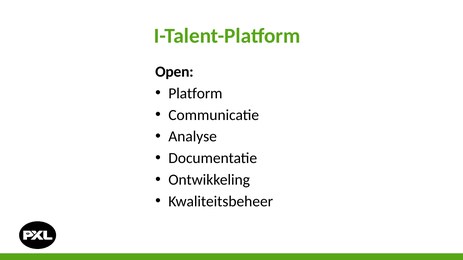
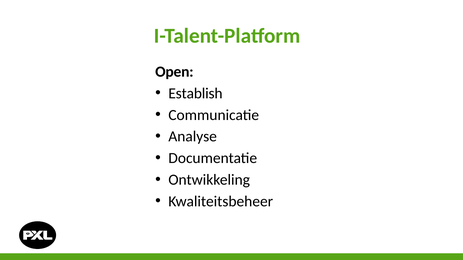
Platform: Platform -> Establish
